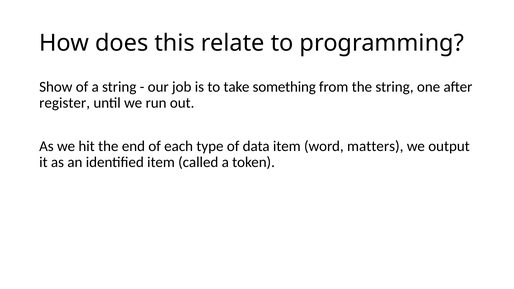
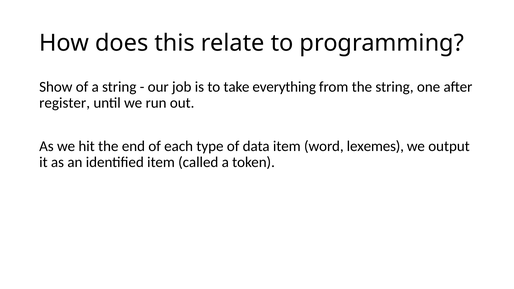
something: something -> everything
matters: matters -> lexemes
